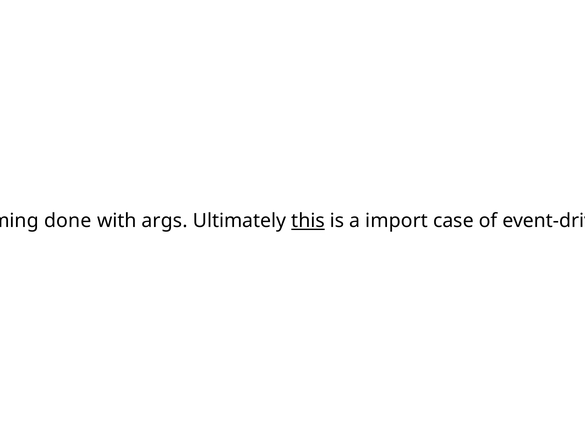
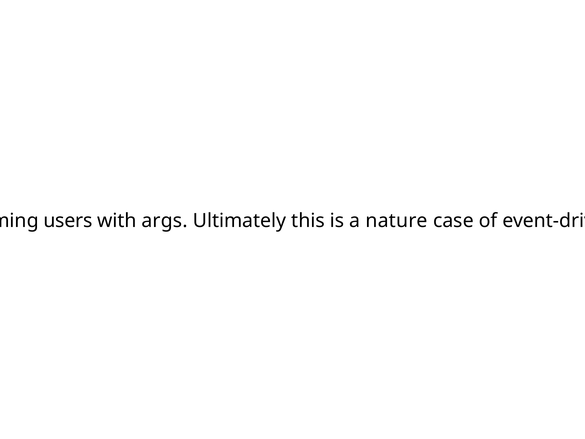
done: done -> users
this underline: present -> none
import: import -> nature
